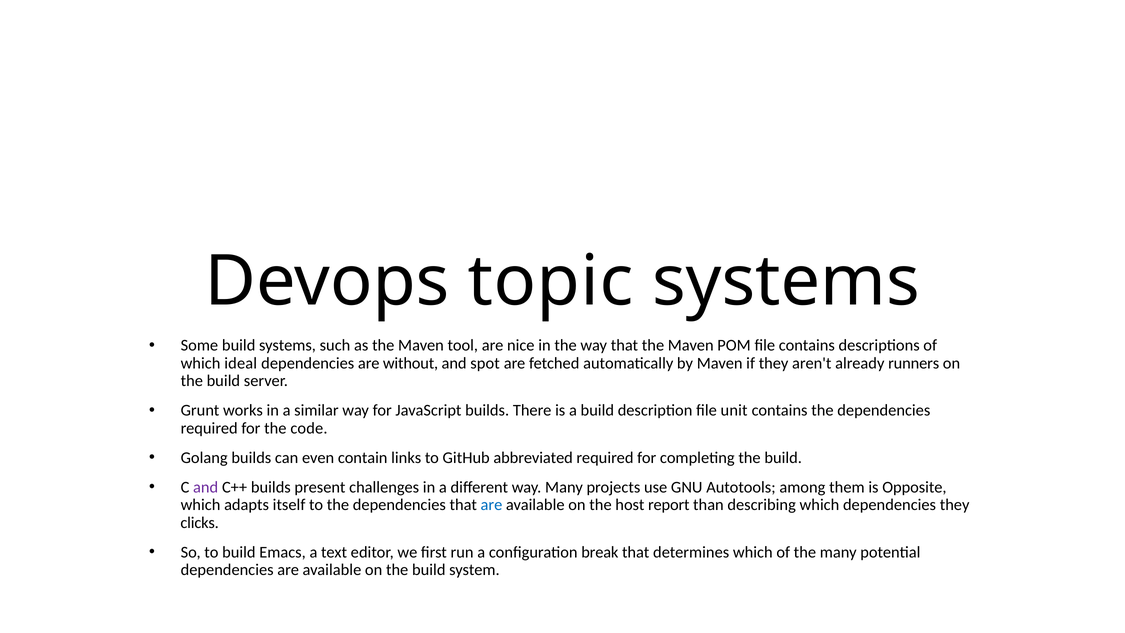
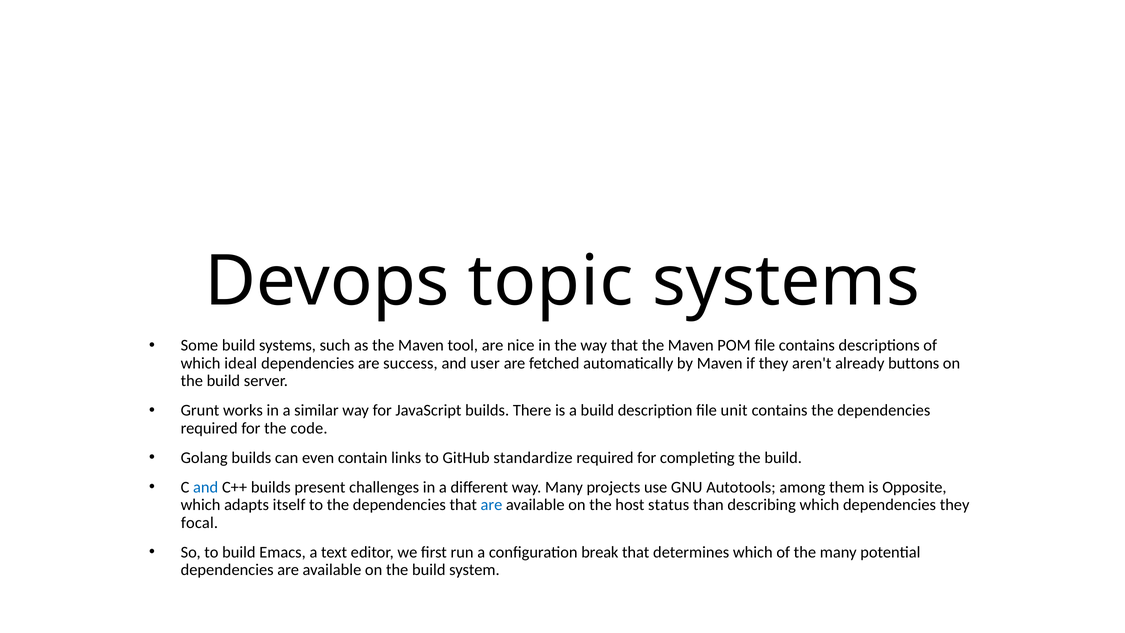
without: without -> success
spot: spot -> user
runners: runners -> buttons
abbreviated: abbreviated -> standardize
and at (206, 487) colour: purple -> blue
report: report -> status
clicks: clicks -> focal
